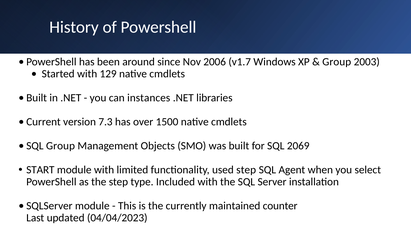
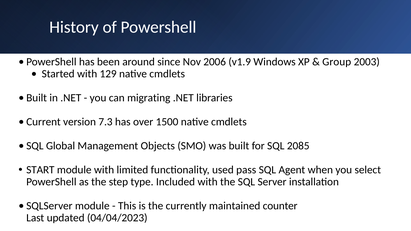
v1.7: v1.7 -> v1.9
instances: instances -> migrating
SQL Group: Group -> Global
2069: 2069 -> 2085
used step: step -> pass
